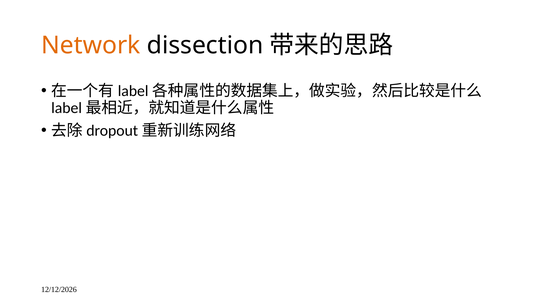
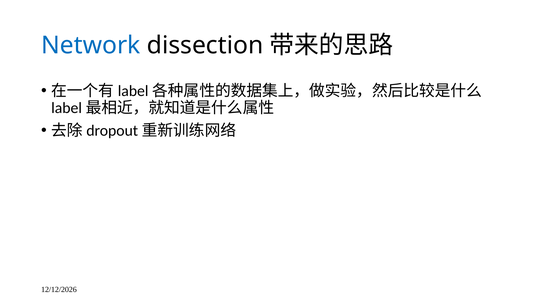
Network colour: orange -> blue
